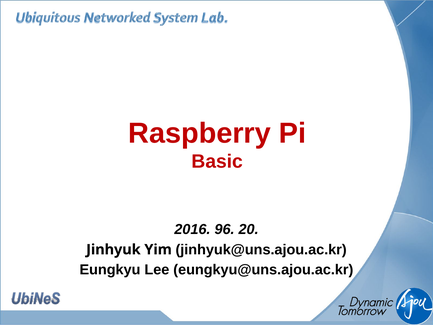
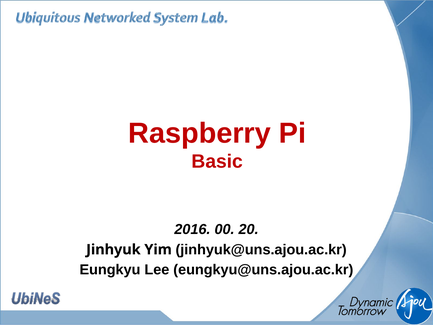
96: 96 -> 00
